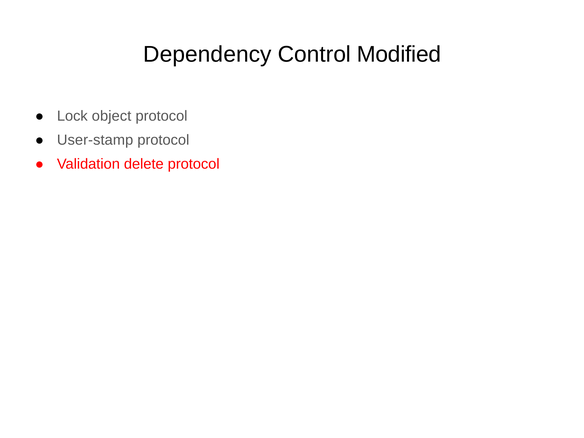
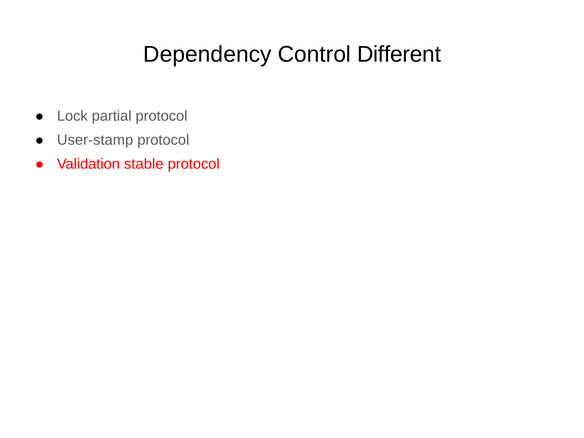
Modified: Modified -> Different
object: object -> partial
delete: delete -> stable
